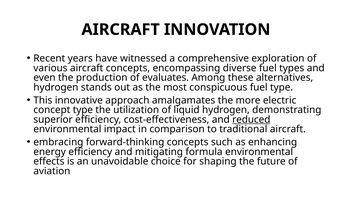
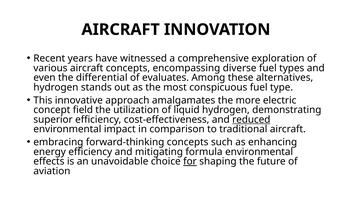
production: production -> differential
concept type: type -> field
for underline: none -> present
